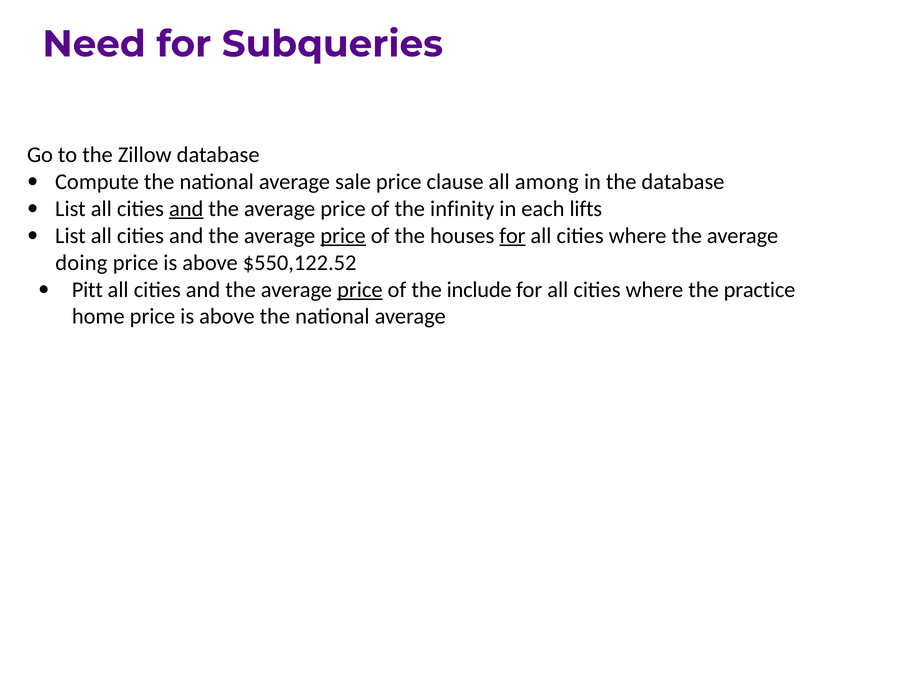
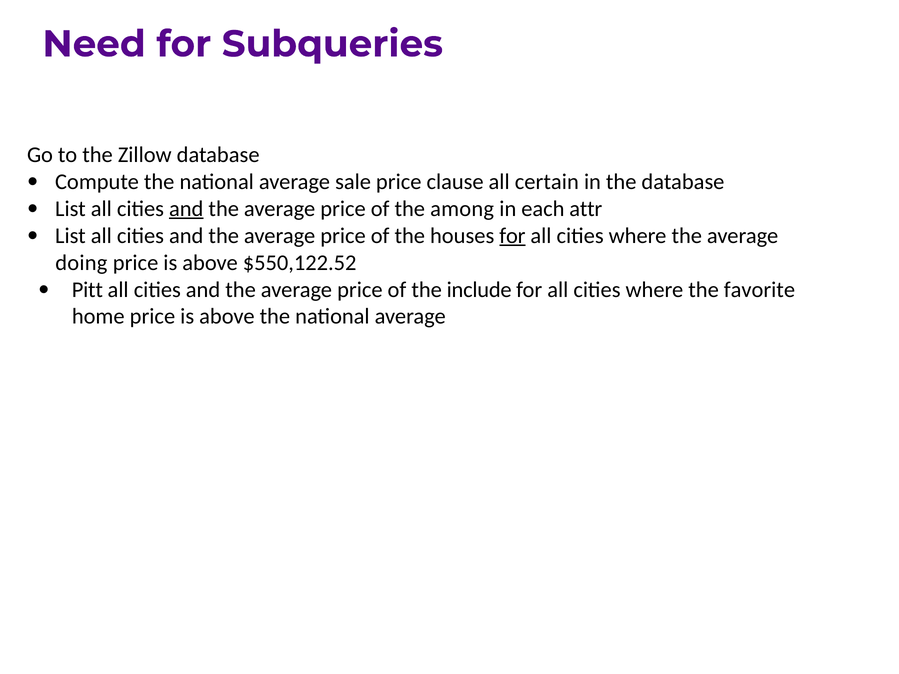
among: among -> certain
infinity: infinity -> among
lifts: lifts -> attr
price at (343, 236) underline: present -> none
price at (360, 290) underline: present -> none
practice: practice -> favorite
